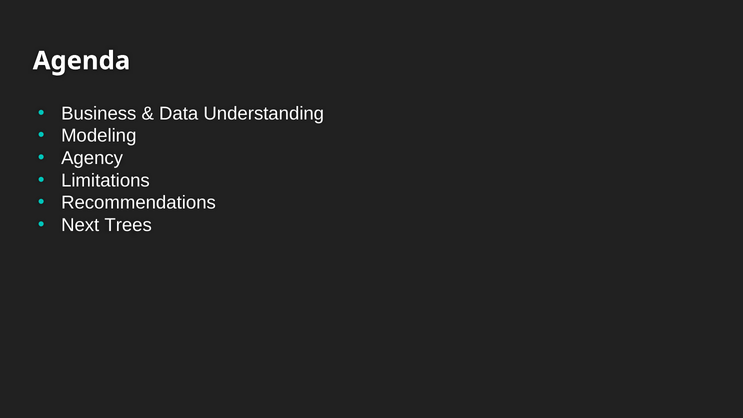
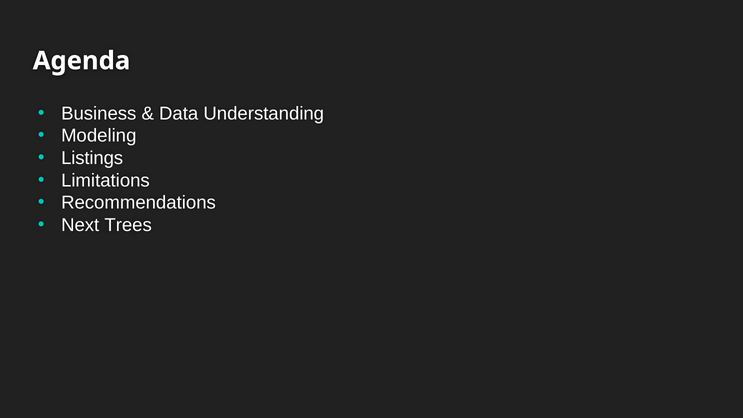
Agency: Agency -> Listings
